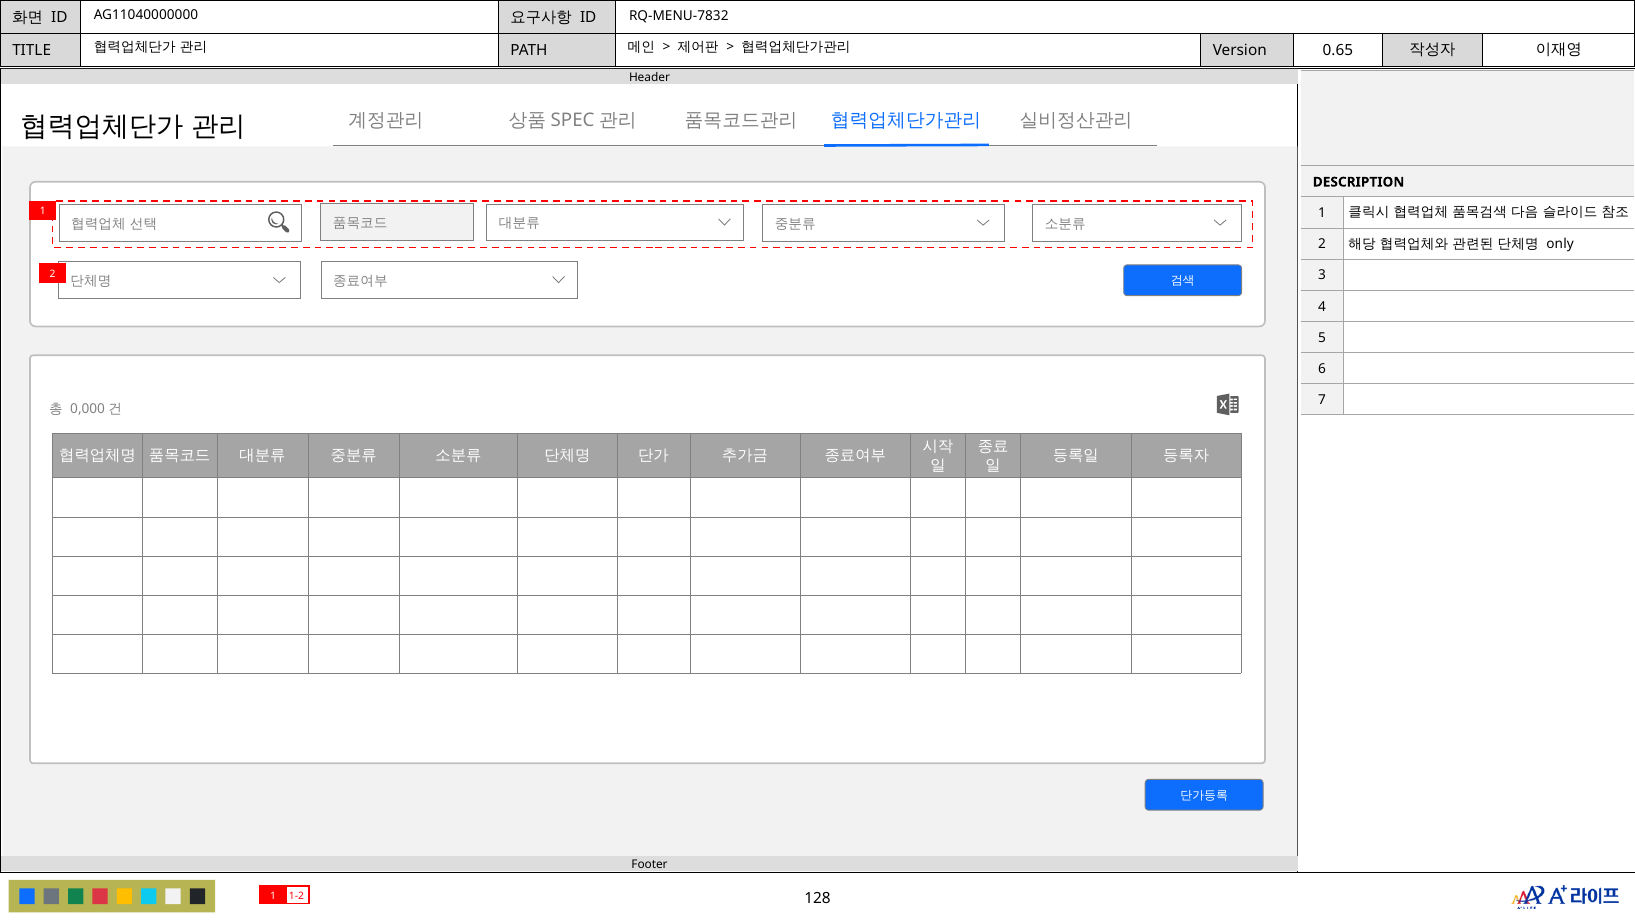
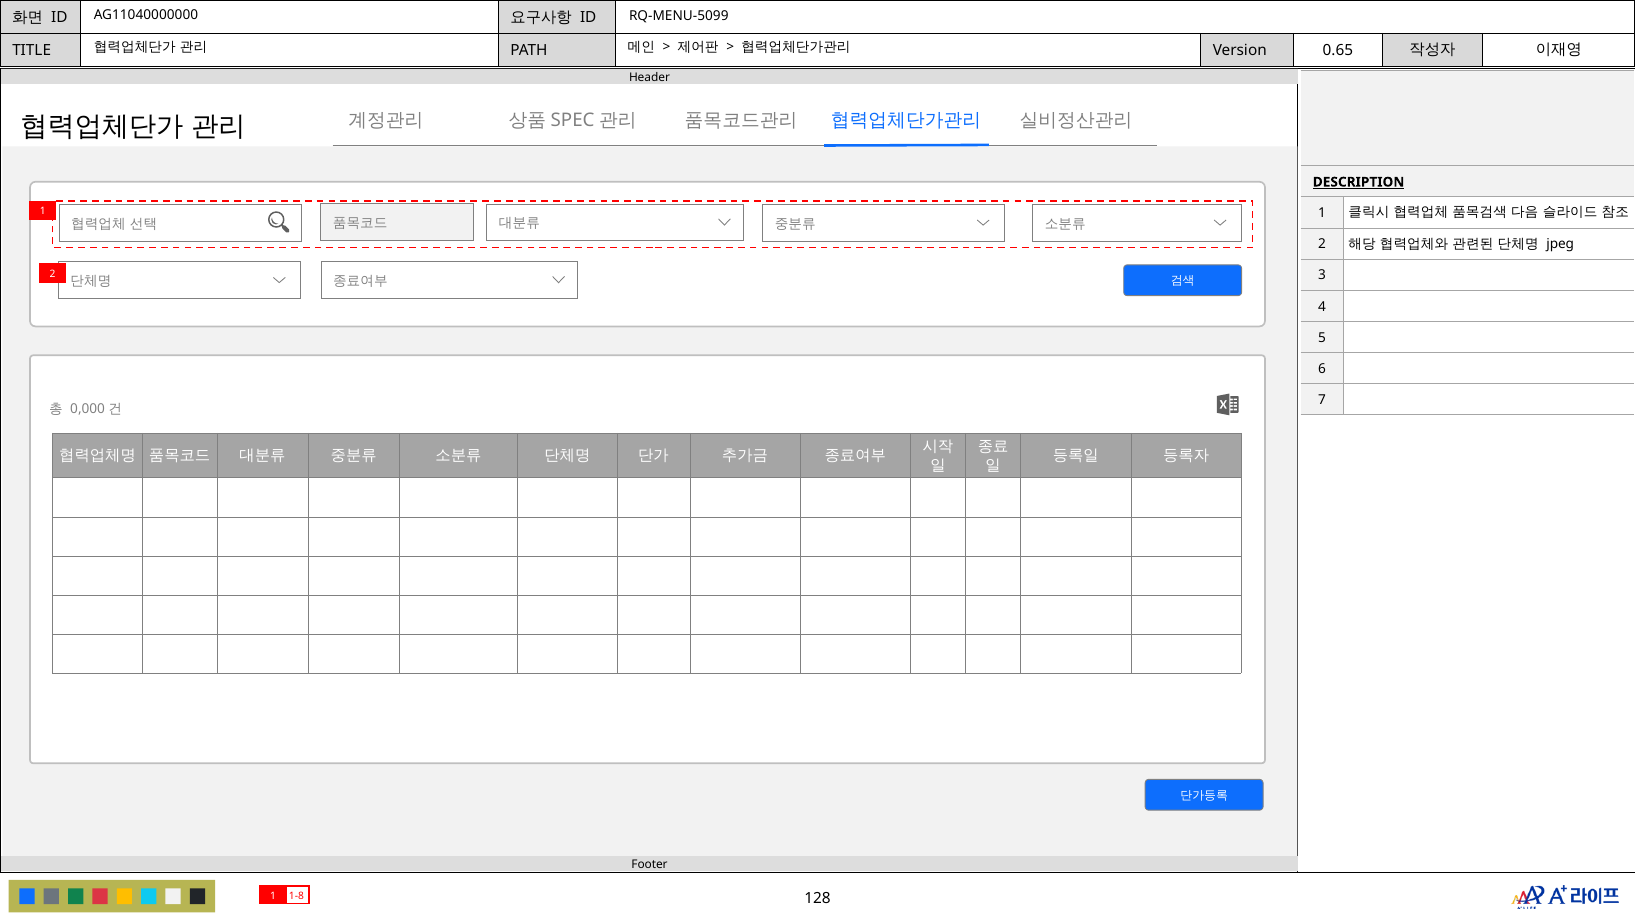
RQ-MENU-7832: RQ-MENU-7832 -> RQ-MENU-5099
DESCRIPTION underline: none -> present
only: only -> jpeg
1-2: 1-2 -> 1-8
